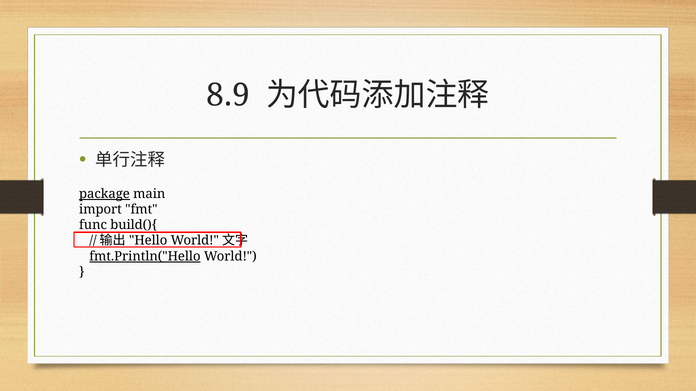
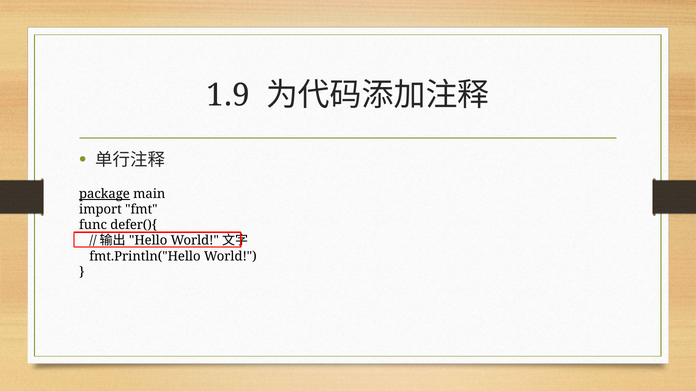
8.9: 8.9 -> 1.9
build(){: build(){ -> defer(){
fmt.Println("Hello underline: present -> none
